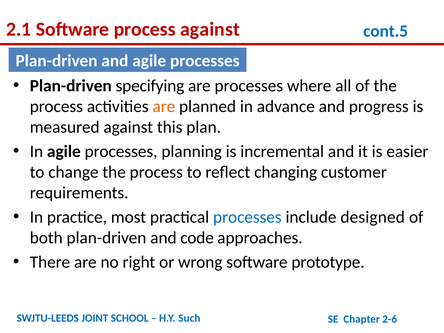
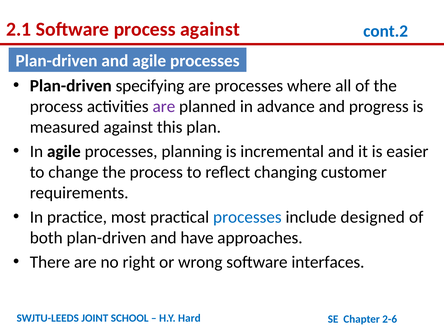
cont.5: cont.5 -> cont.2
are at (164, 107) colour: orange -> purple
code: code -> have
prototype: prototype -> interfaces
Such: Such -> Hard
